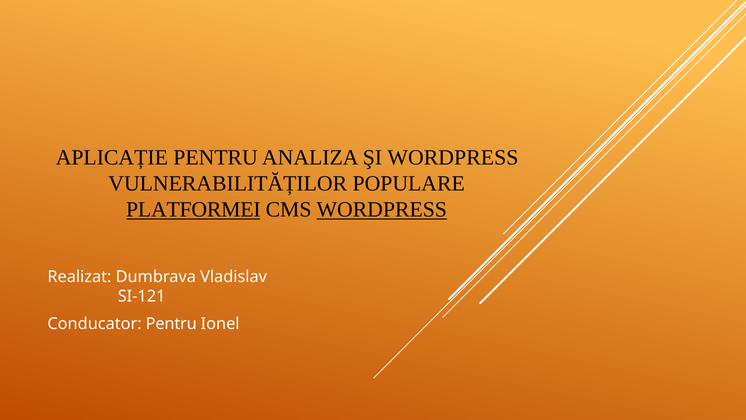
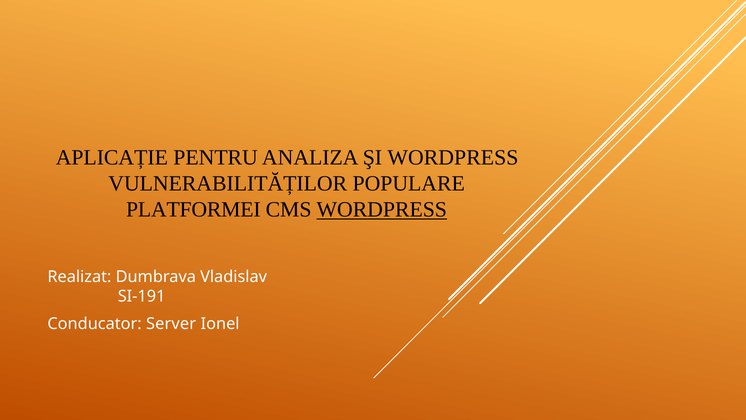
PLATFORMEI underline: present -> none
SI-121: SI-121 -> SI-191
Conducator Pentru: Pentru -> Server
